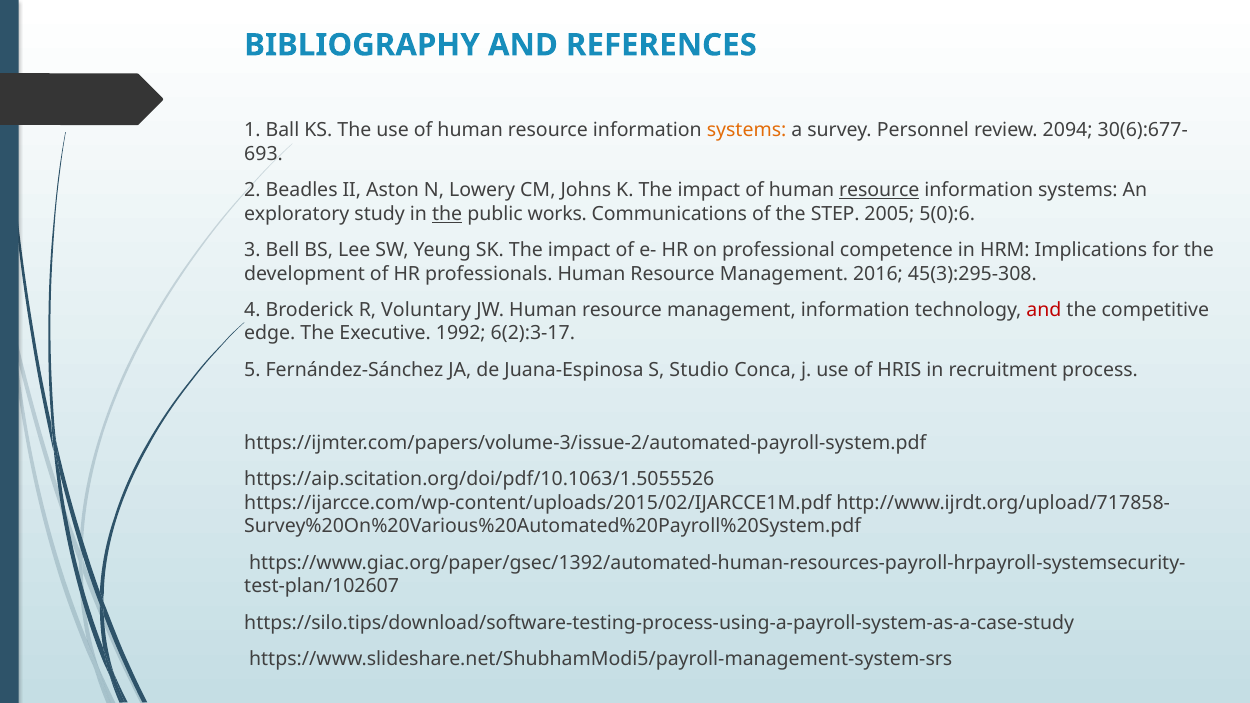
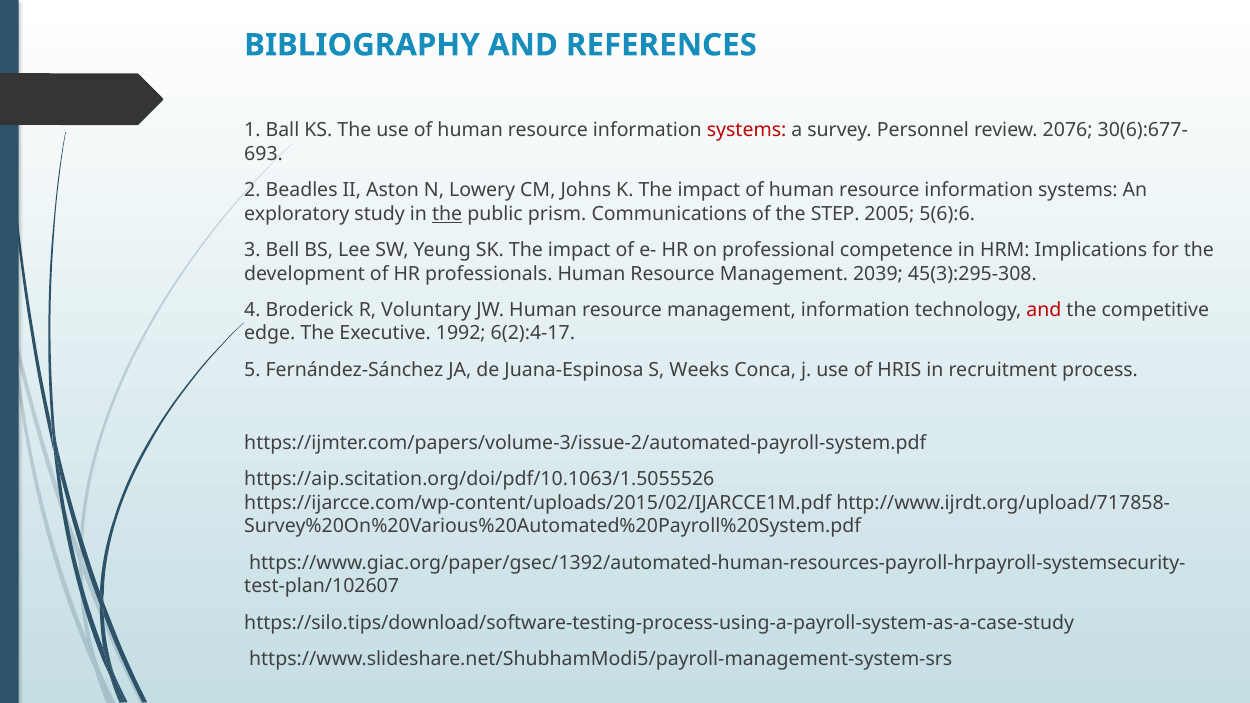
systems at (747, 130) colour: orange -> red
2094: 2094 -> 2076
resource at (879, 190) underline: present -> none
works: works -> prism
5(0):6: 5(0):6 -> 5(6):6
2016: 2016 -> 2039
6(2):3-17: 6(2):3-17 -> 6(2):4-17
Studio: Studio -> Weeks
